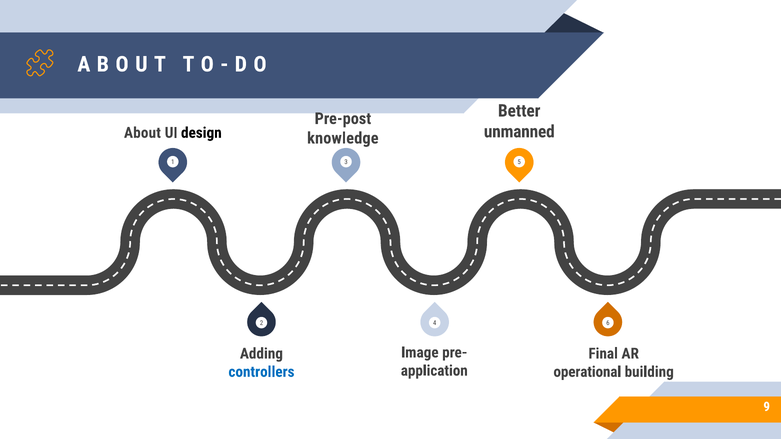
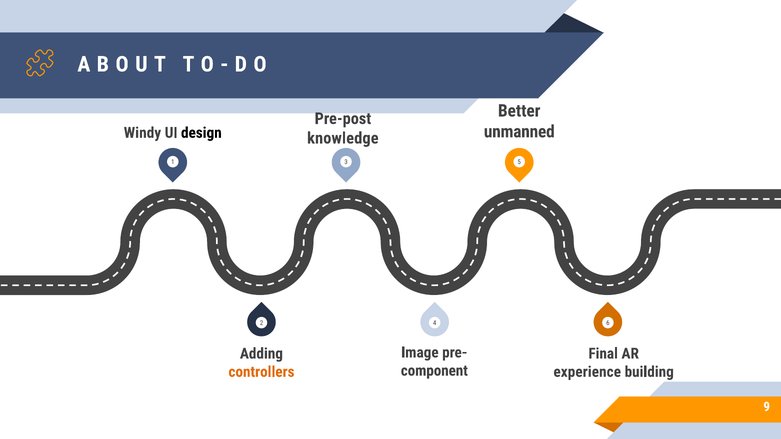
About: About -> Windy
application: application -> component
controllers colour: blue -> orange
operational: operational -> experience
